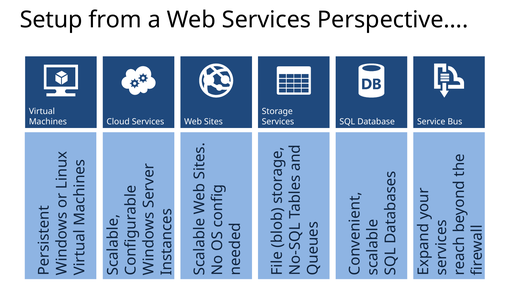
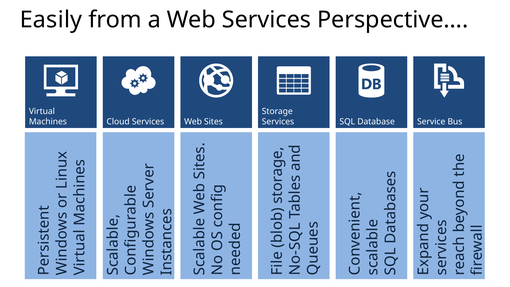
Setup: Setup -> Easily
